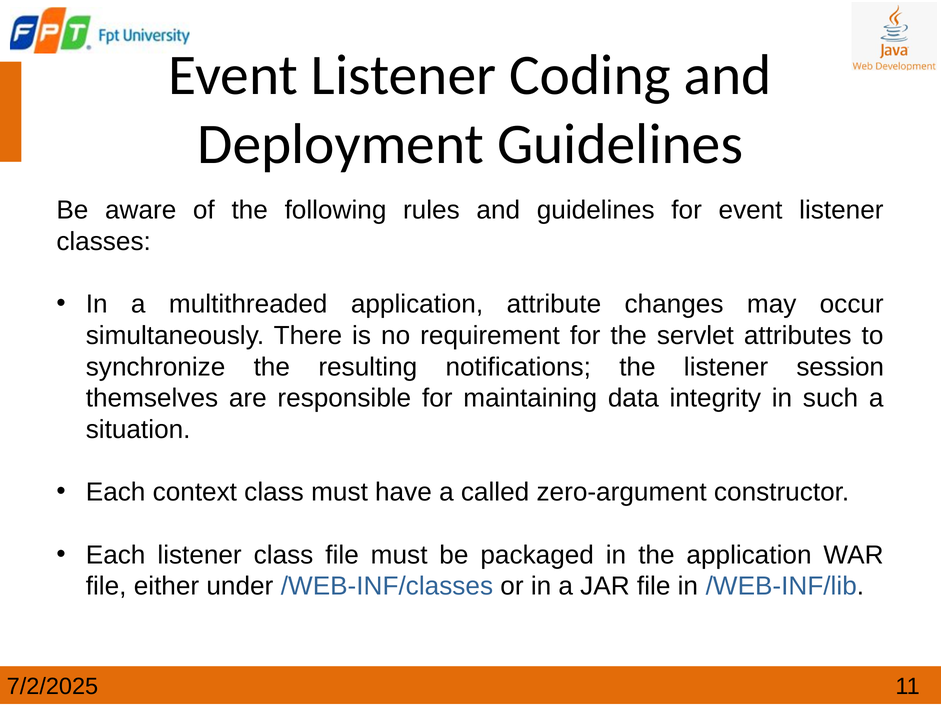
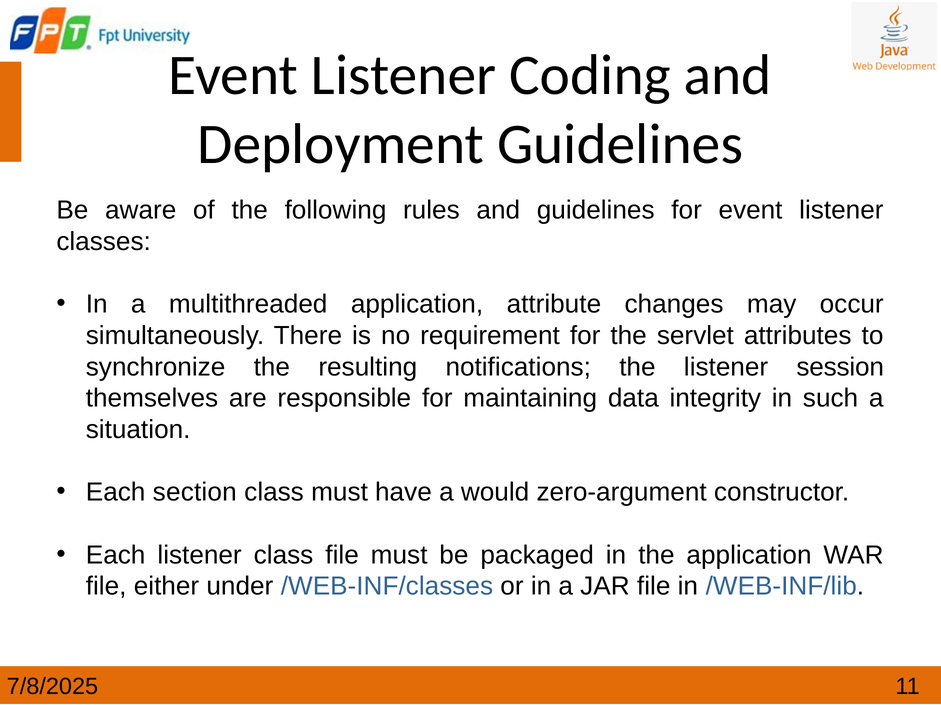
context: context -> section
called: called -> would
7/2/2025: 7/2/2025 -> 7/8/2025
